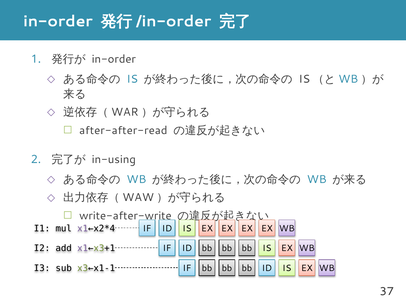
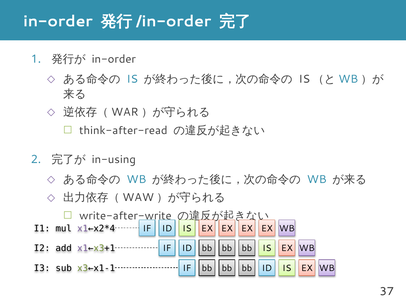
after-after-read: after-after-read -> think-after-read
